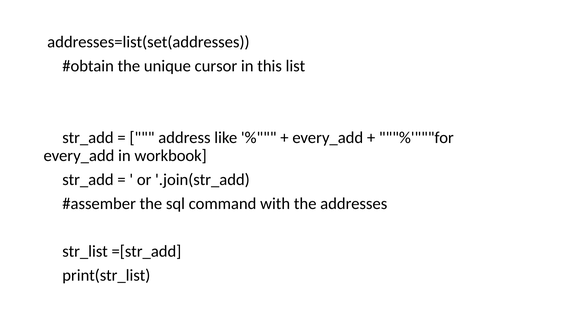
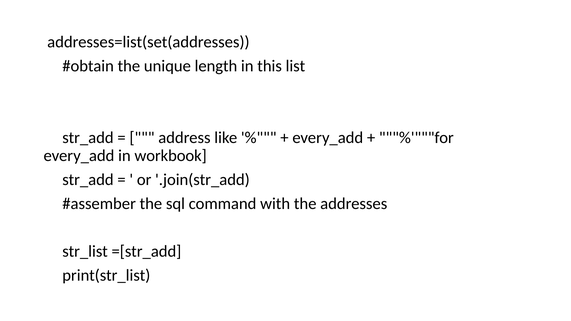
cursor: cursor -> length
